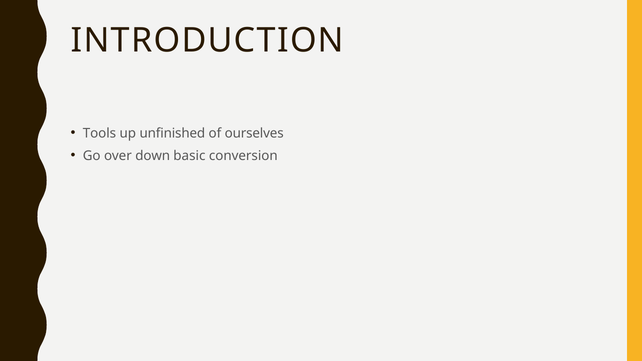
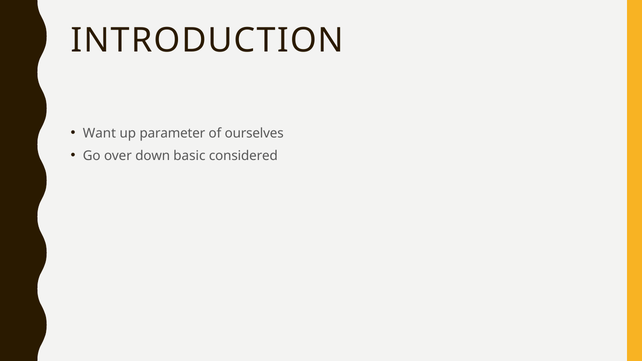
Tools: Tools -> Want
unfinished: unfinished -> parameter
conversion: conversion -> considered
